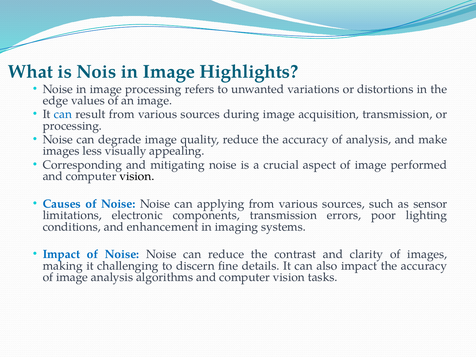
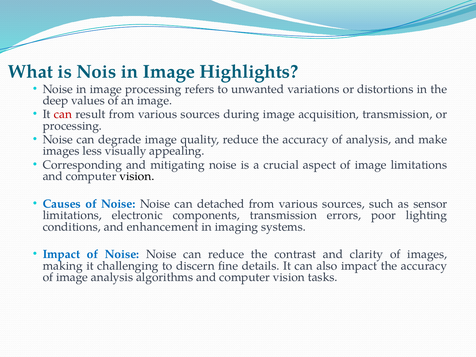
edge: edge -> deep
can at (63, 114) colour: blue -> red
image performed: performed -> limitations
applying: applying -> detached
